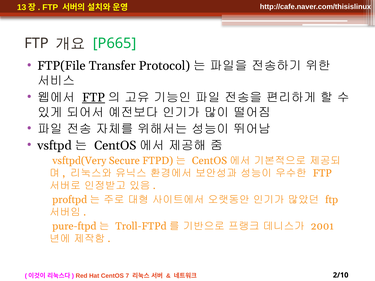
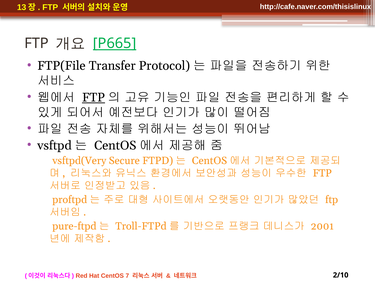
P665 underline: none -> present
